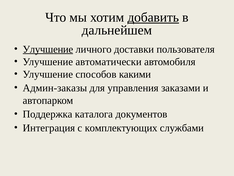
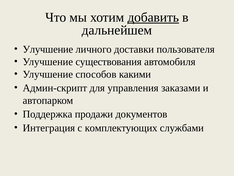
Улучшение at (48, 49) underline: present -> none
автоматически: автоматически -> существования
Админ-заказы: Админ-заказы -> Админ-скрипт
каталога: каталога -> продажи
